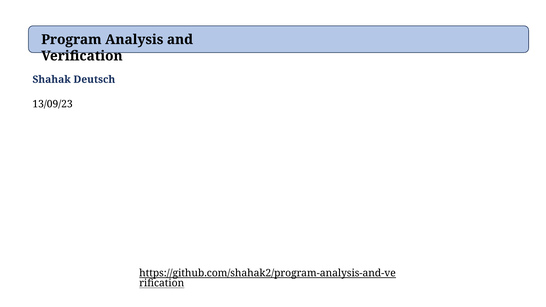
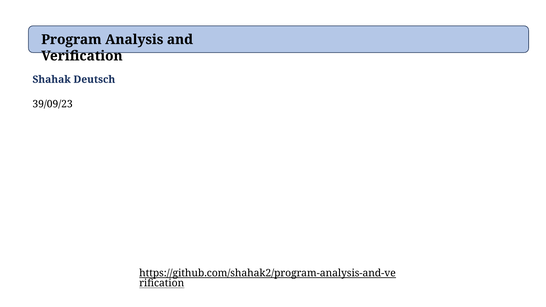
13/09/23: 13/09/23 -> 39/09/23
